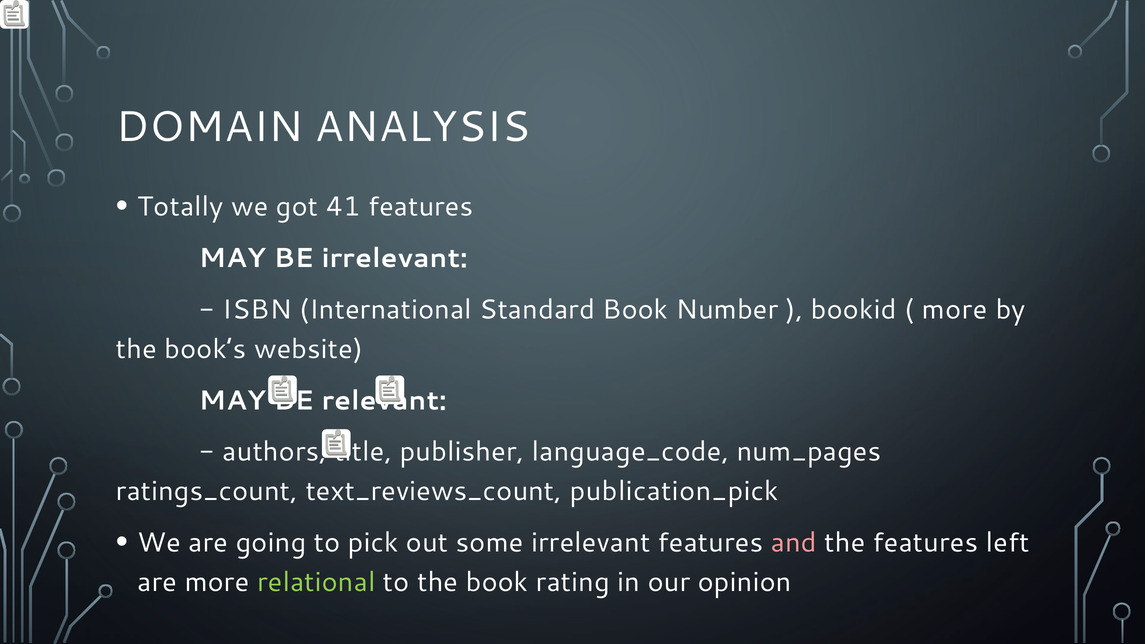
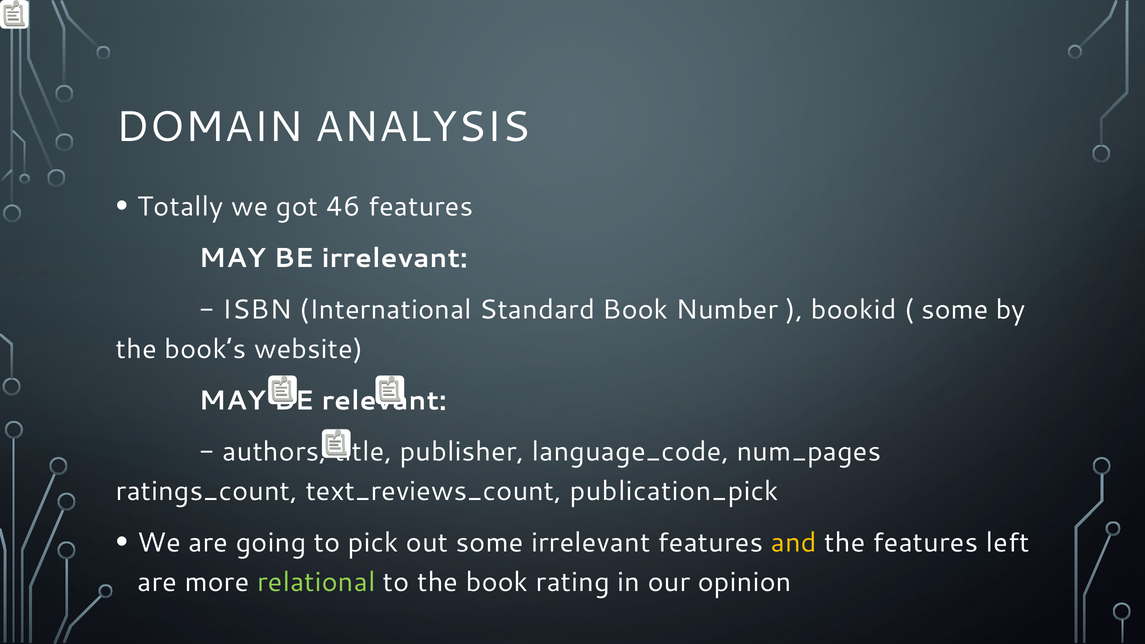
41: 41 -> 46
more at (955, 310): more -> some
and colour: pink -> yellow
